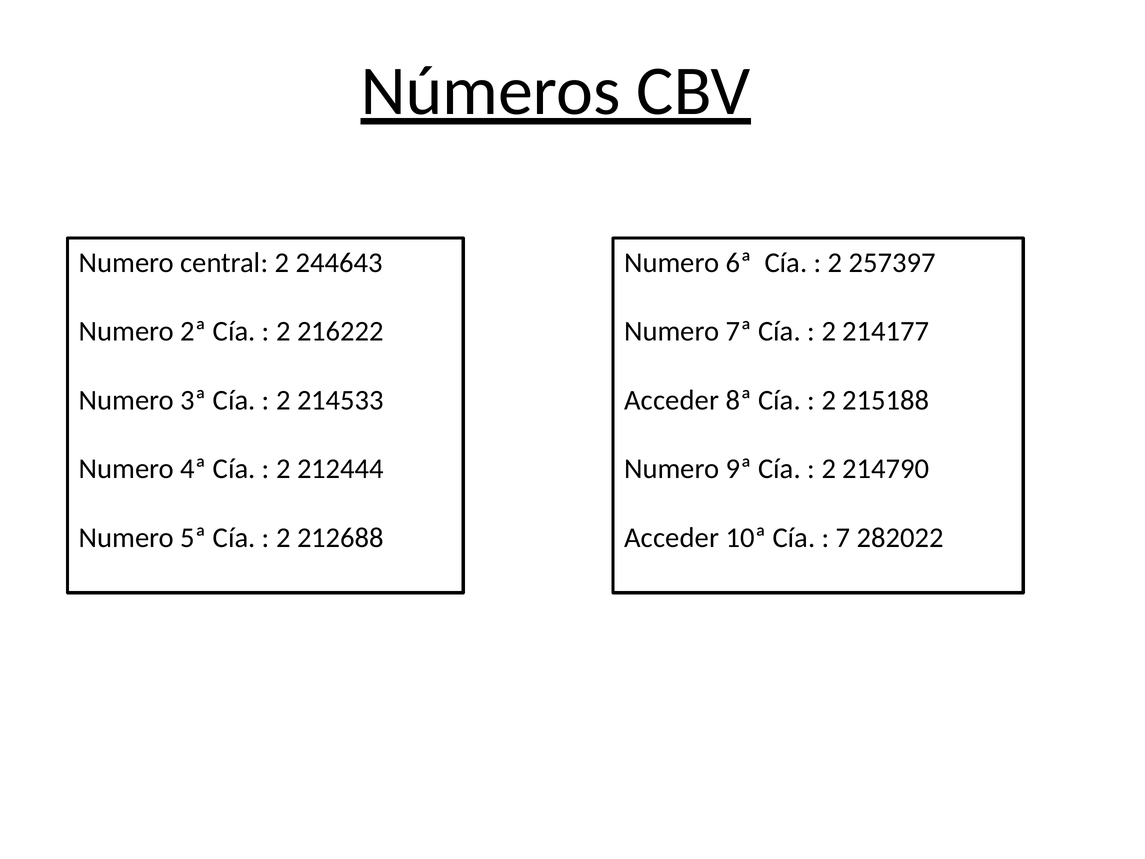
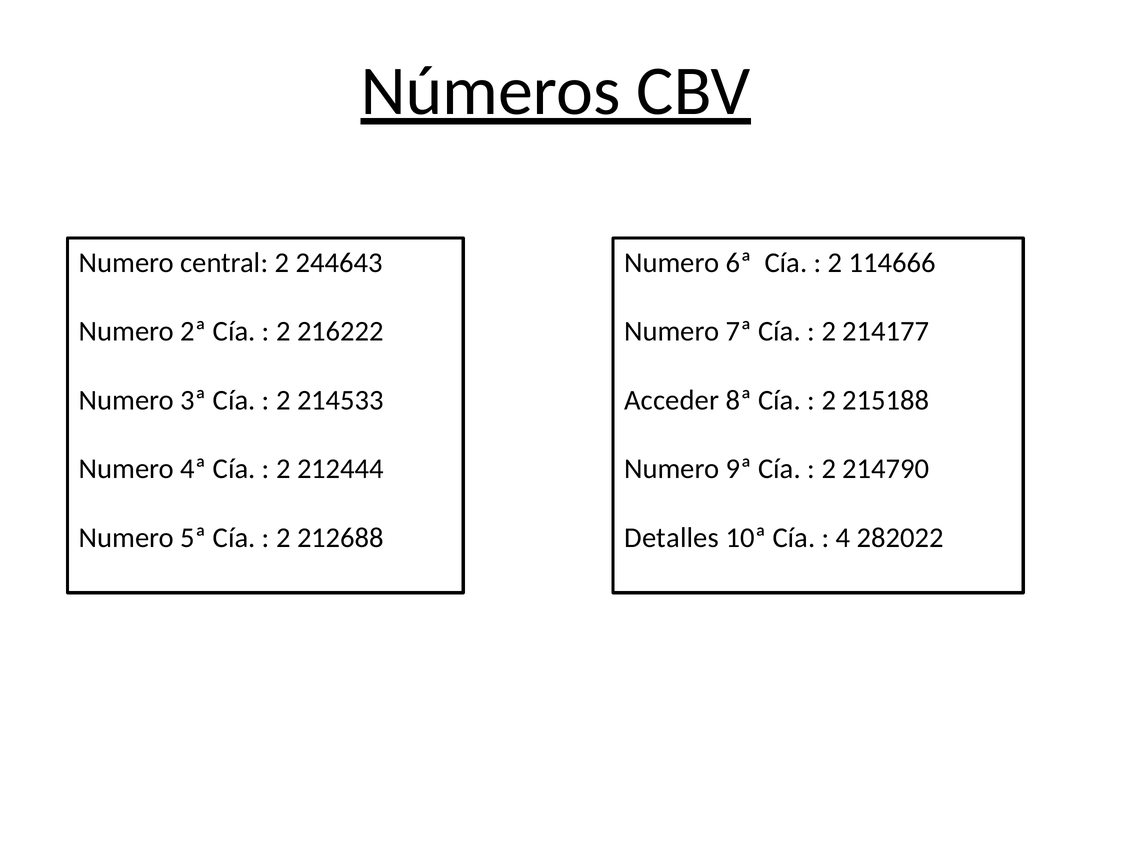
257397: 257397 -> 114666
Acceder at (672, 537): Acceder -> Detalles
7: 7 -> 4
